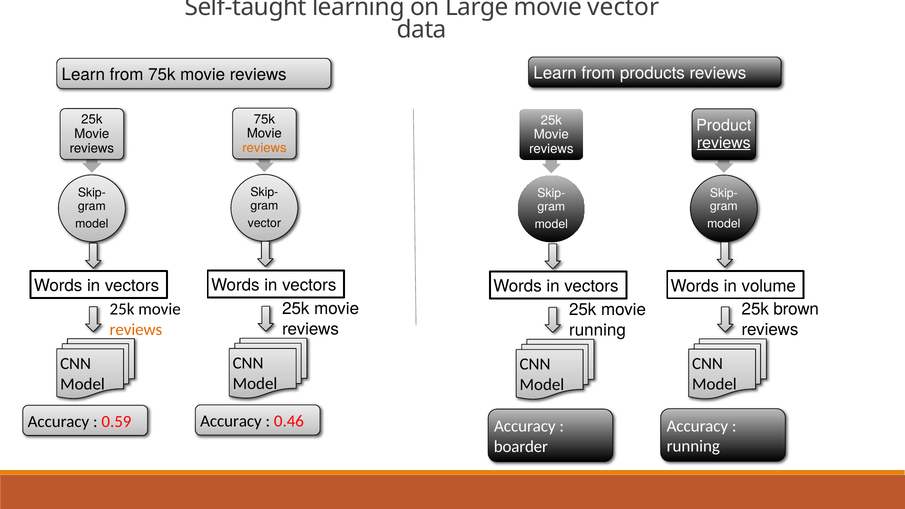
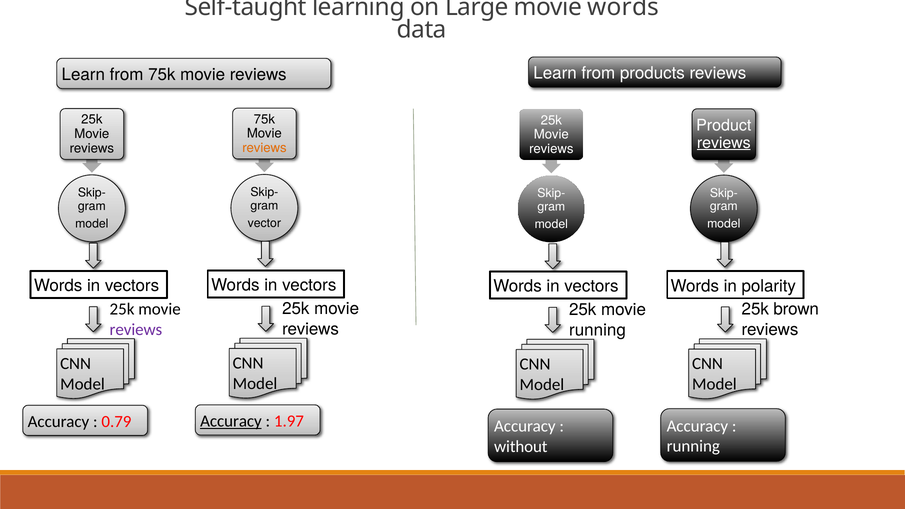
movie vector: vector -> words
volume: volume -> polarity
reviews at (136, 330) colour: orange -> purple
Accuracy at (231, 421) underline: none -> present
0.46: 0.46 -> 1.97
0.59: 0.59 -> 0.79
boarder: boarder -> without
